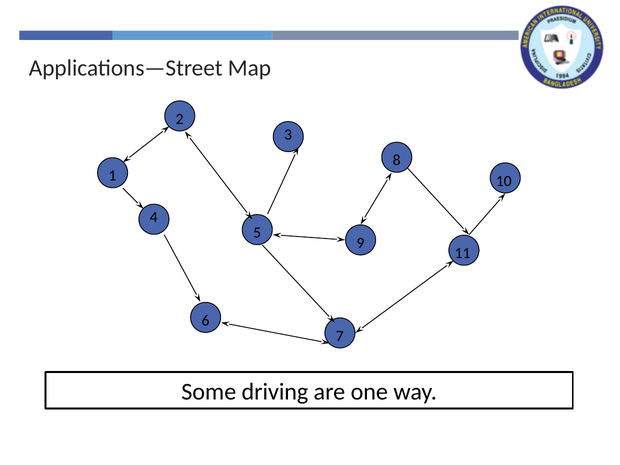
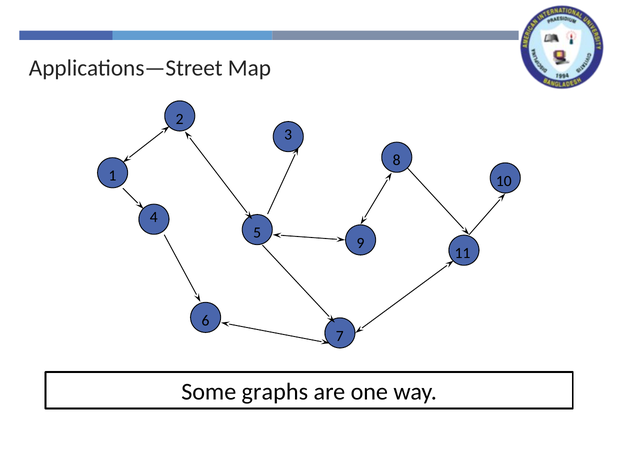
driving: driving -> graphs
